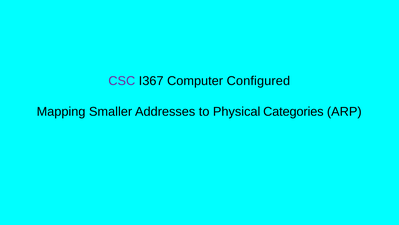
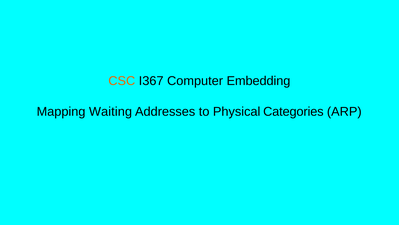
CSC colour: purple -> orange
Configured: Configured -> Embedding
Smaller: Smaller -> Waiting
